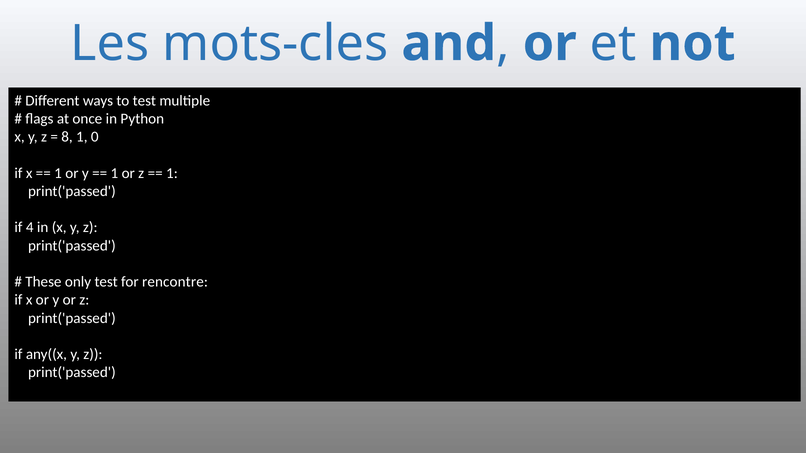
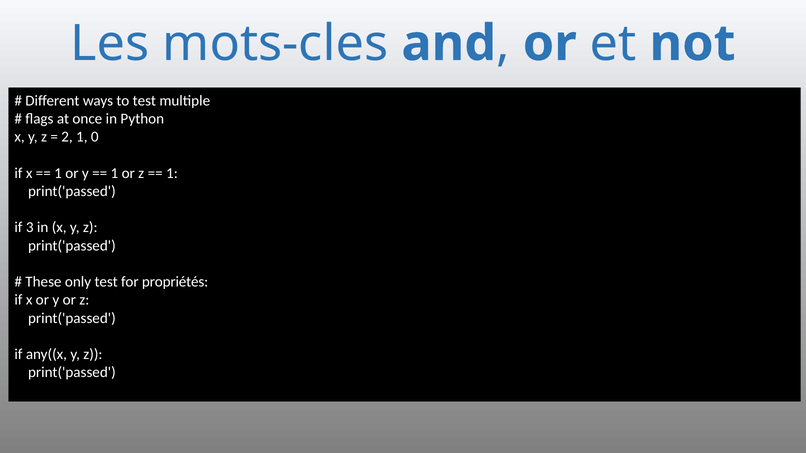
8: 8 -> 2
4: 4 -> 3
rencontre: rencontre -> propriétés
